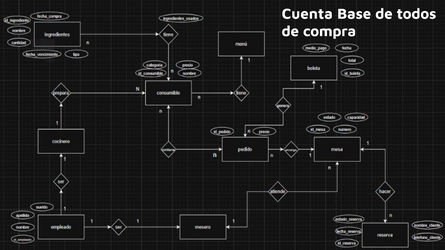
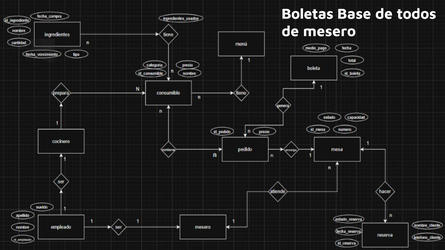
Cuenta: Cuenta -> Boletas
compra: compra -> mesero
